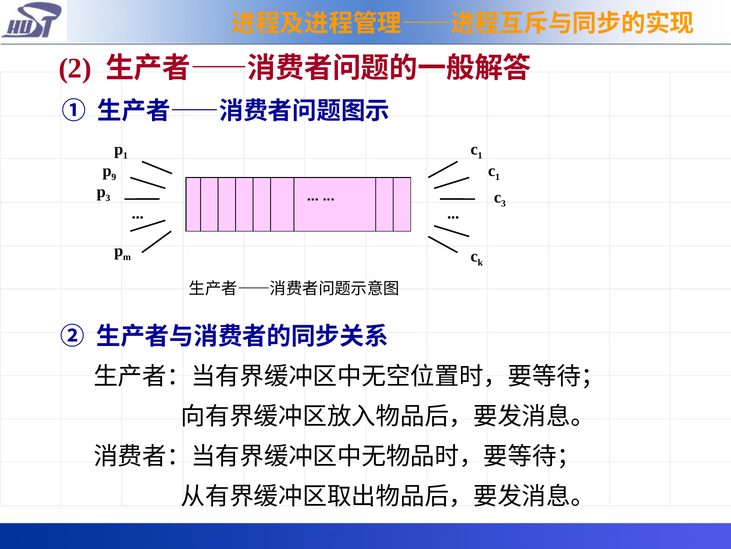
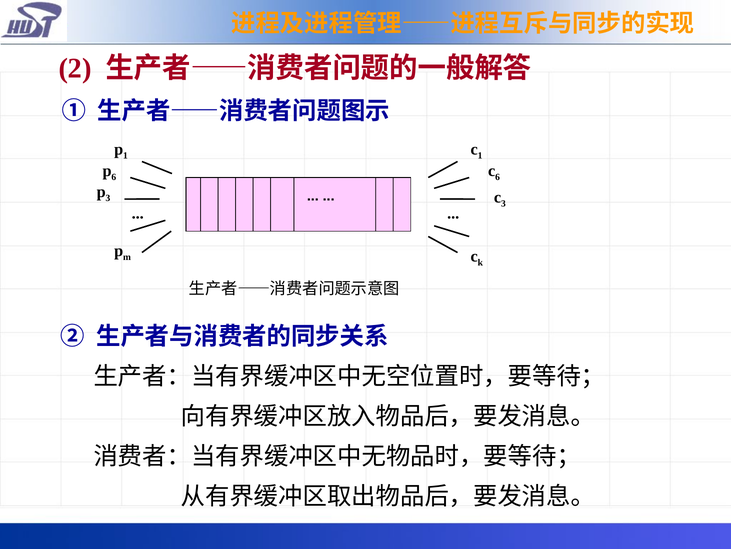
9 at (114, 177): 9 -> 6
1 at (498, 177): 1 -> 6
